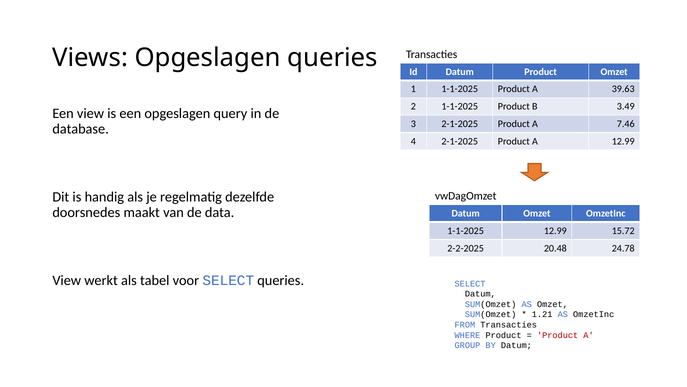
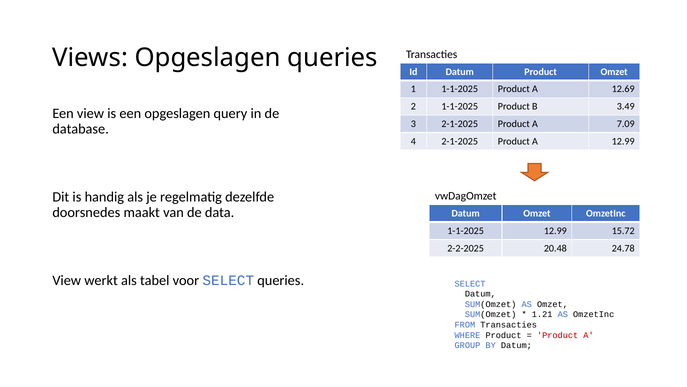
39.63: 39.63 -> 12.69
7.46: 7.46 -> 7.09
